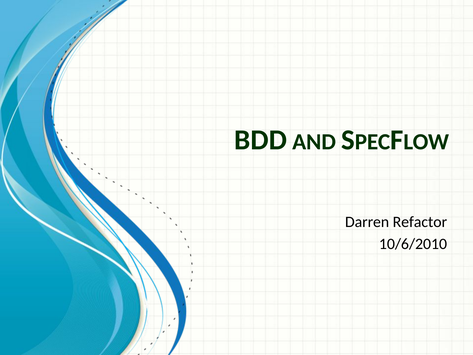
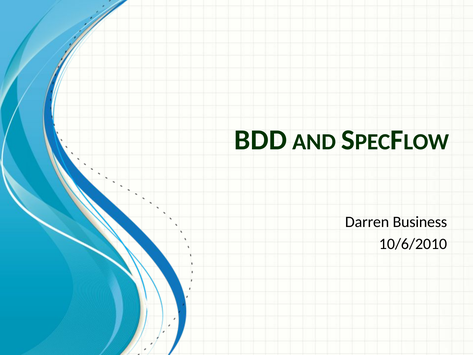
Refactor: Refactor -> Business
